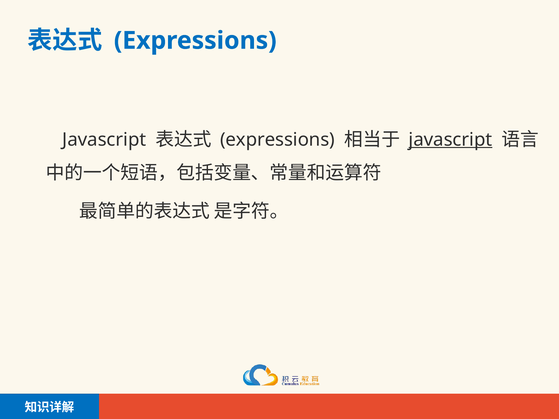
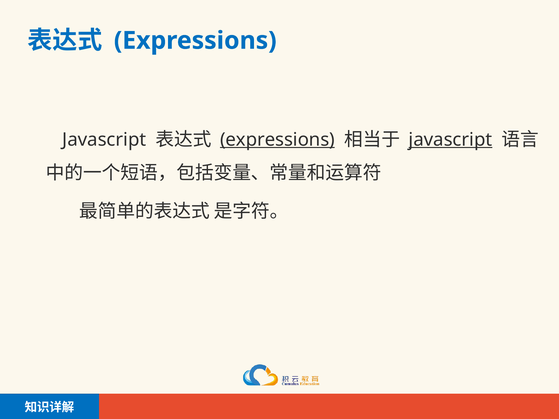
expressions at (277, 140) underline: none -> present
